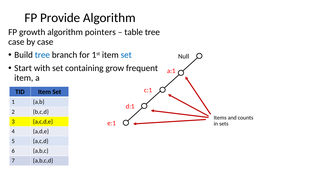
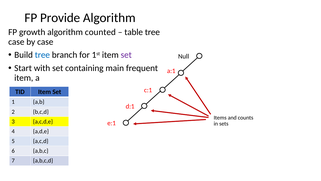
pointers: pointers -> counted
set at (126, 55) colour: blue -> purple
grow: grow -> main
